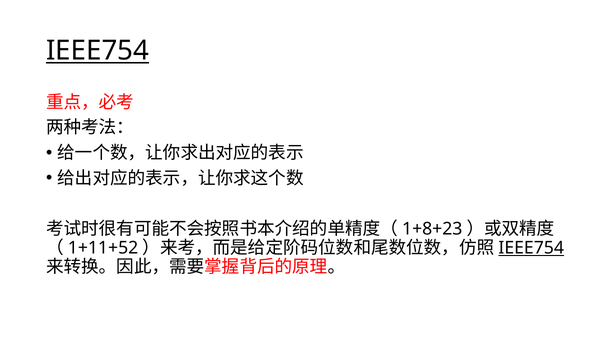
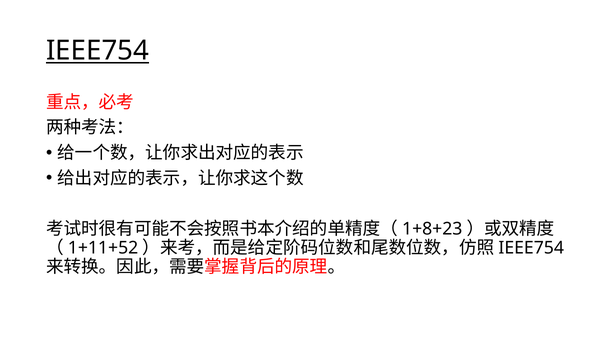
IEEE754 at (531, 248) underline: present -> none
